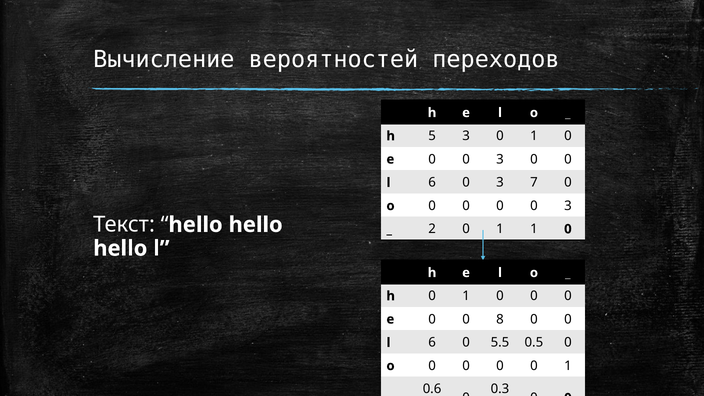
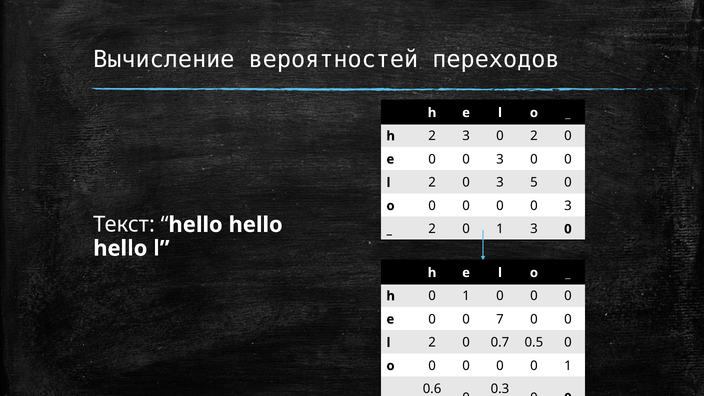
h 5: 5 -> 2
3 0 1: 1 -> 2
6 at (432, 183): 6 -> 2
3 7: 7 -> 5
1 1: 1 -> 3
0 8: 8 -> 7
6 at (432, 343): 6 -> 2
5.5: 5.5 -> 0.7
